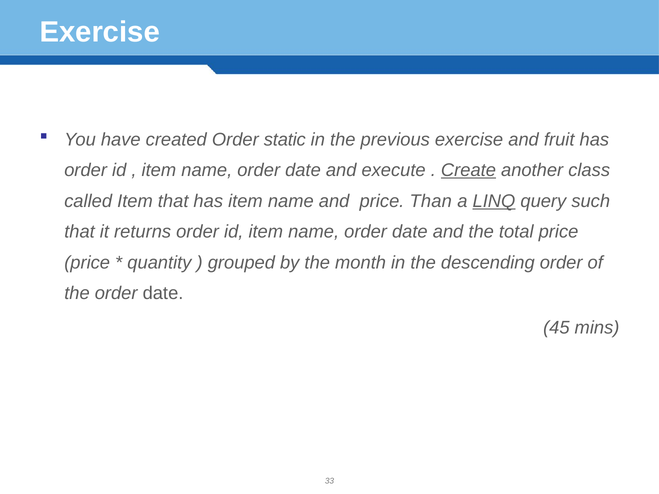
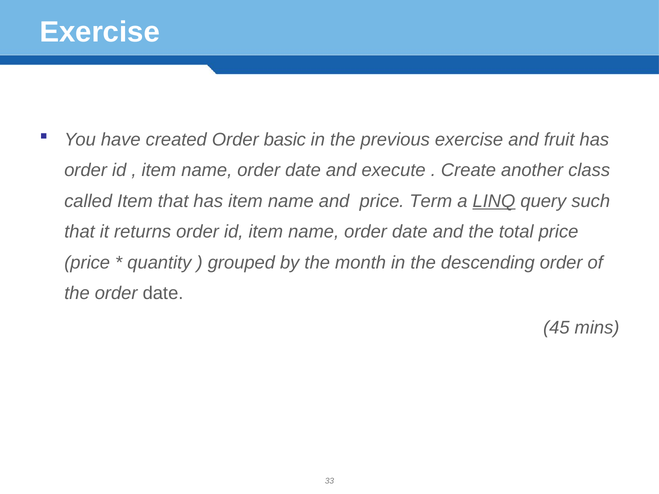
static: static -> basic
Create underline: present -> none
Than: Than -> Term
